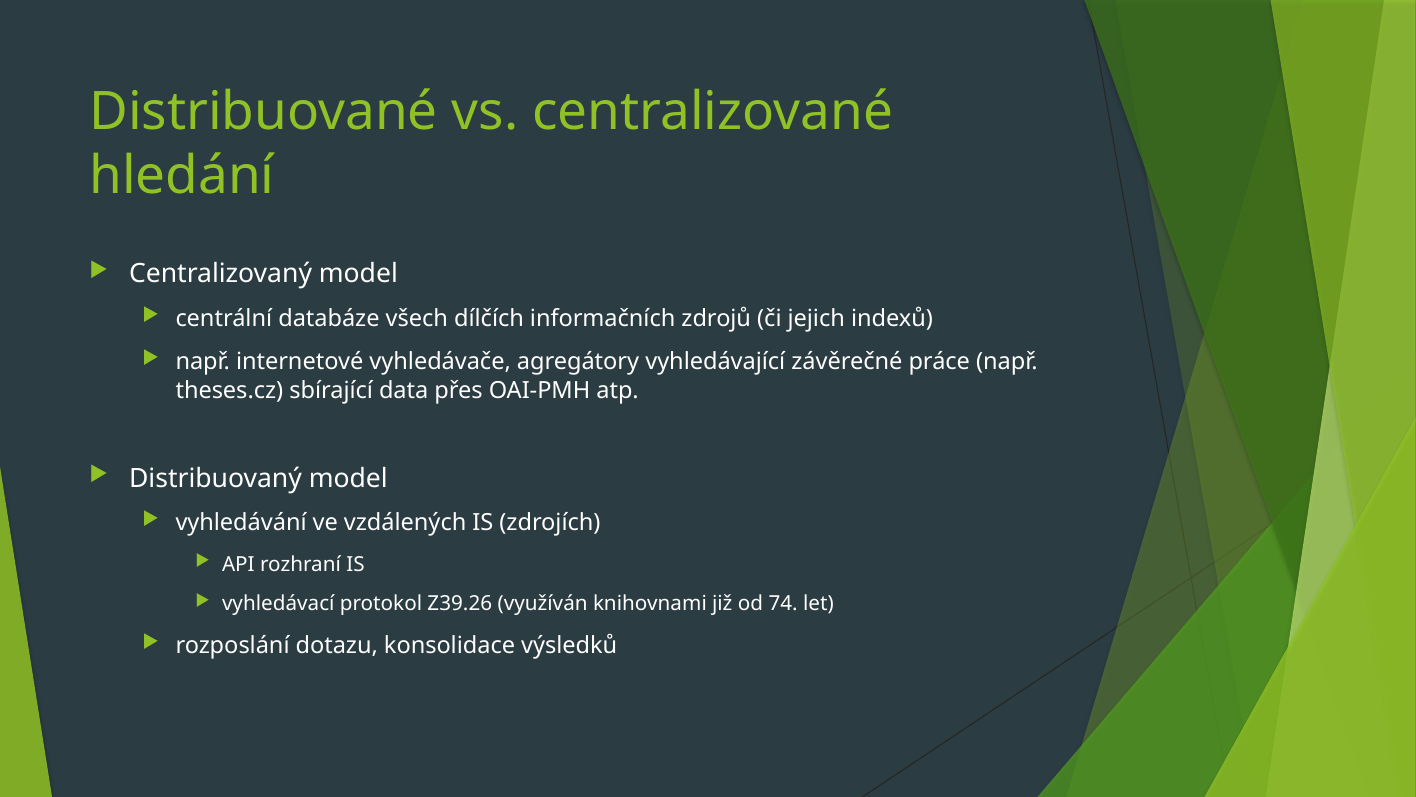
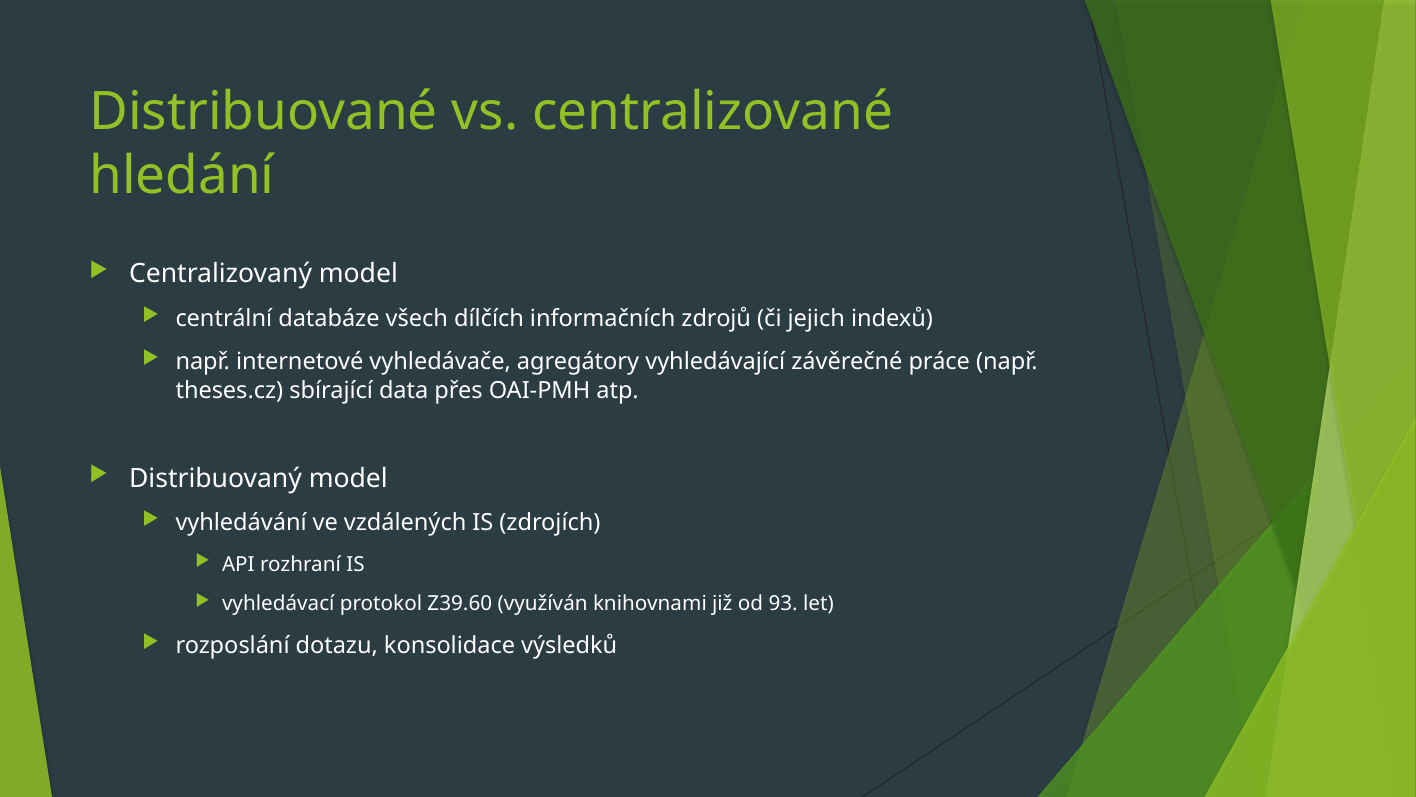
Z39.26: Z39.26 -> Z39.60
74: 74 -> 93
